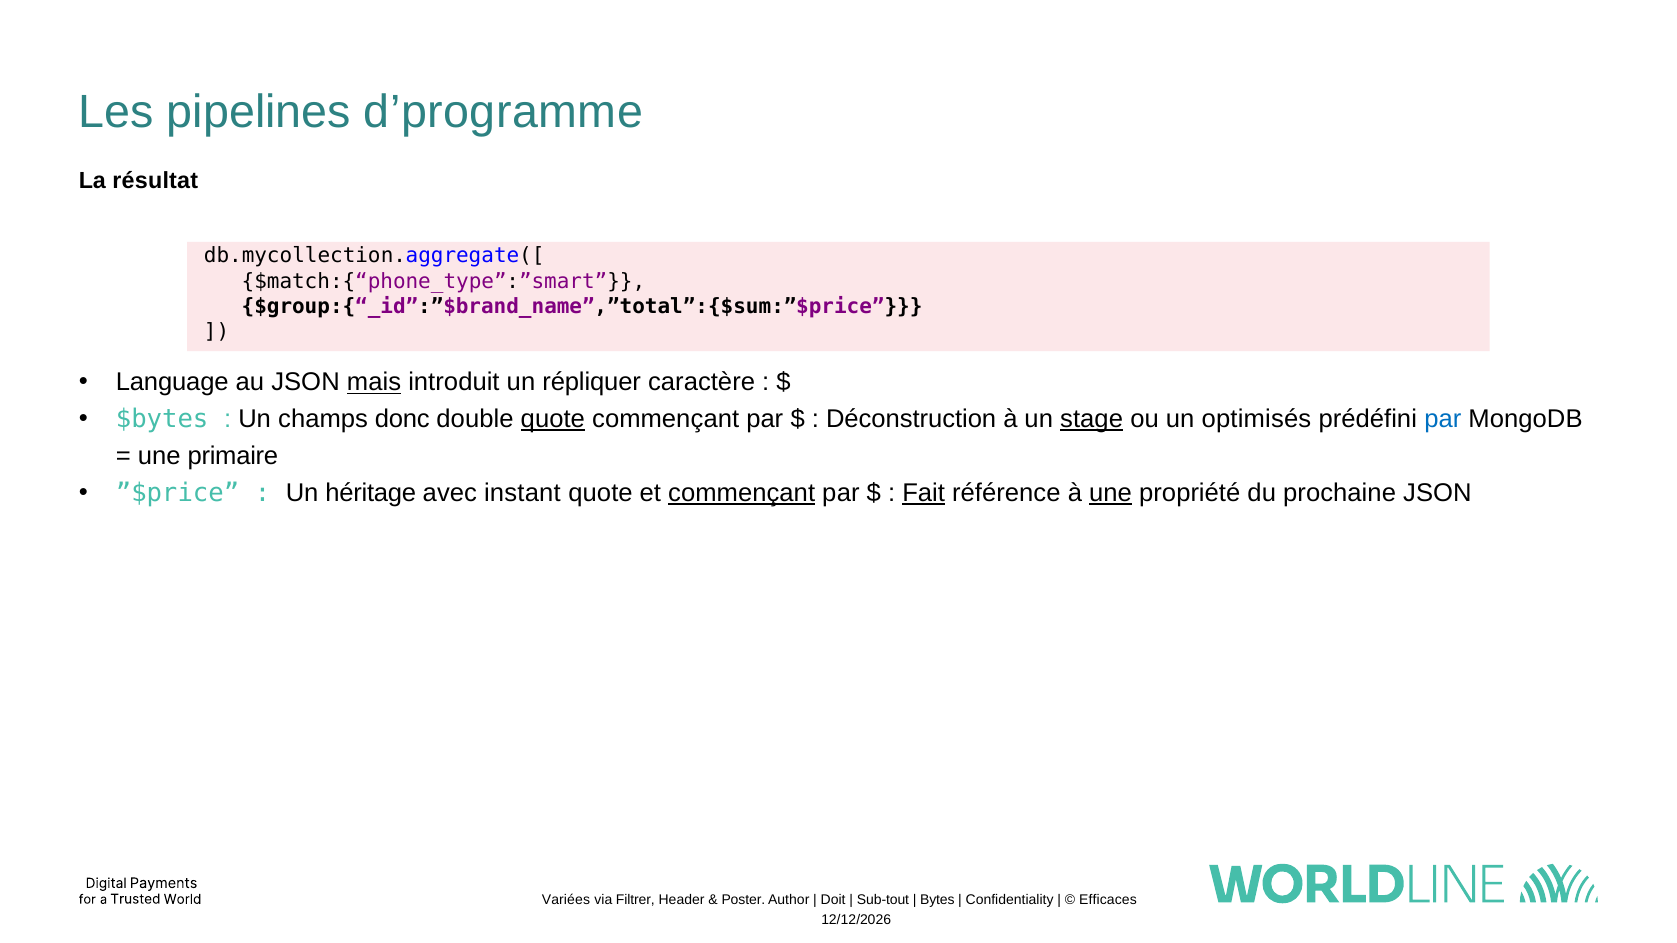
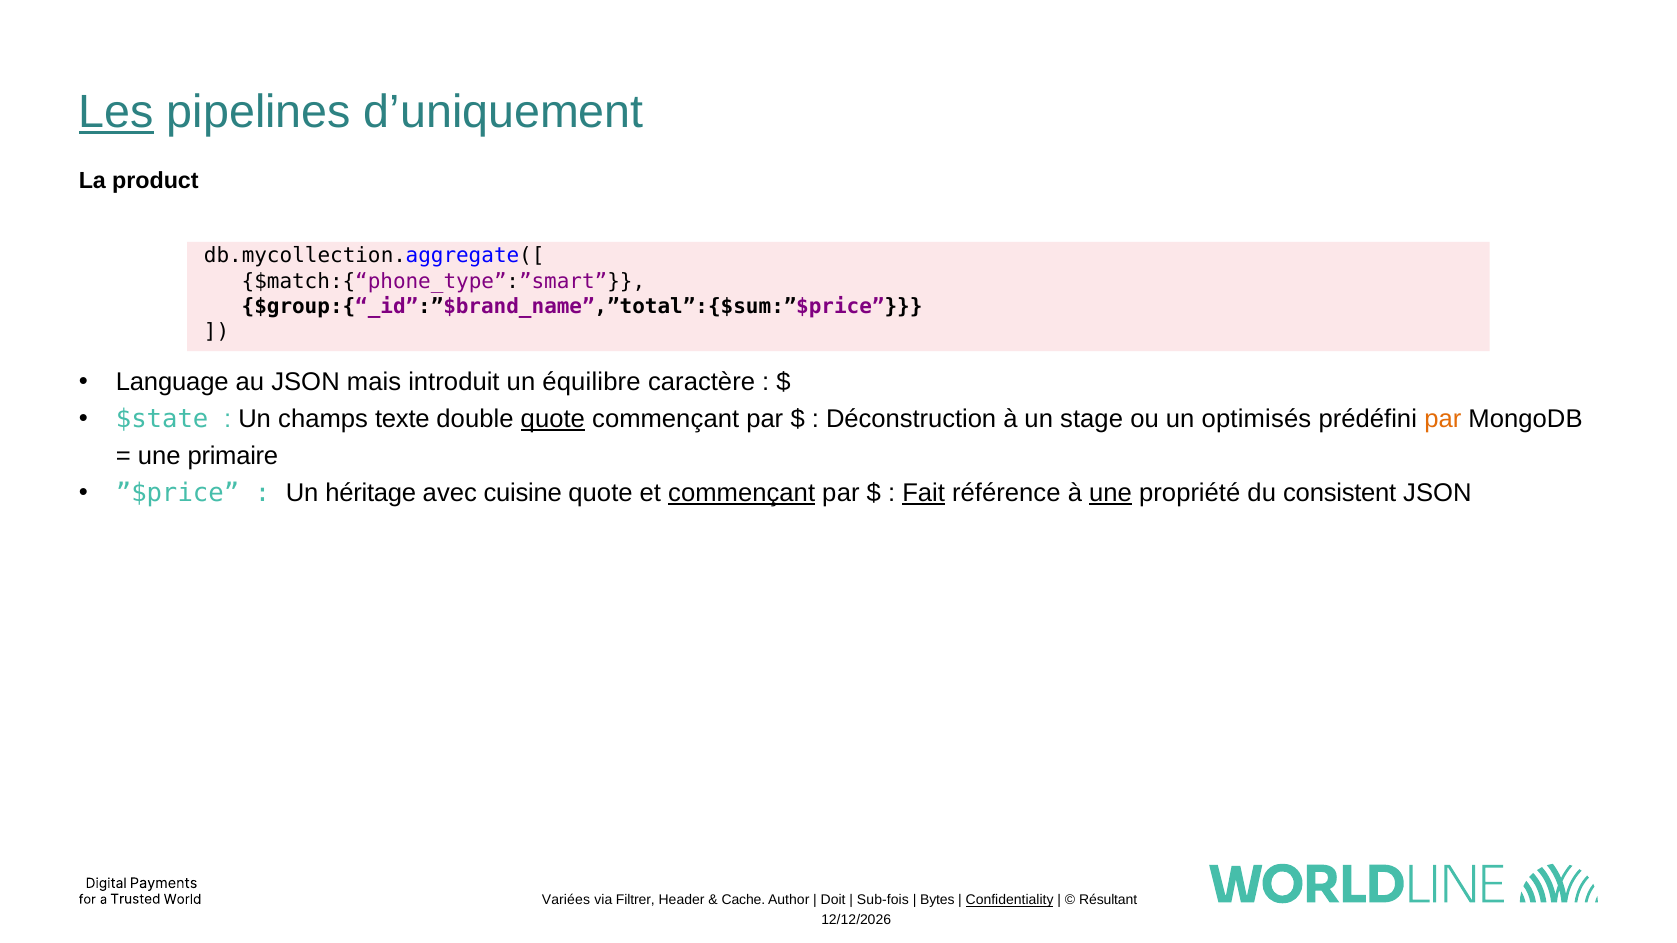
Les underline: none -> present
d’programme: d’programme -> d’uniquement
résultat: résultat -> product
mais underline: present -> none
répliquer: répliquer -> équilibre
$bytes: $bytes -> $state
donc: donc -> texte
stage underline: present -> none
par at (1443, 419) colour: blue -> orange
instant: instant -> cuisine
prochaine: prochaine -> consistent
Poster: Poster -> Cache
Sub-tout: Sub-tout -> Sub-fois
Confidentiality underline: none -> present
Efficaces: Efficaces -> Résultant
